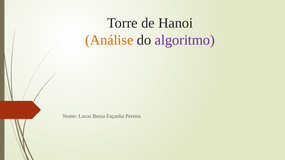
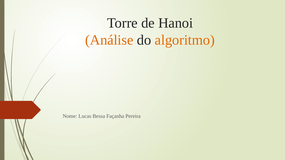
algoritmo colour: purple -> orange
